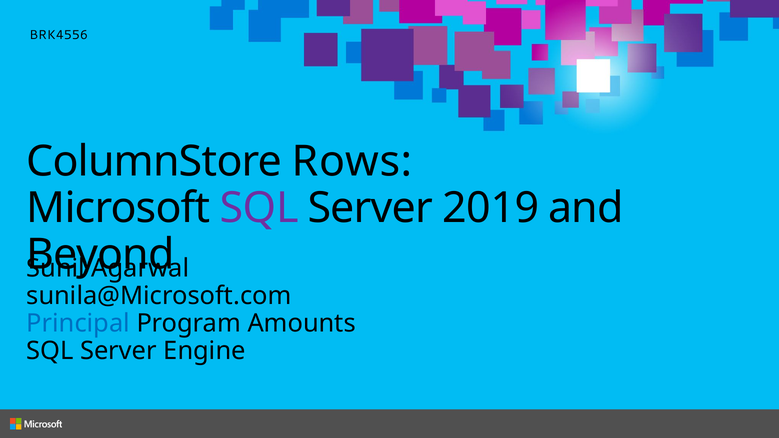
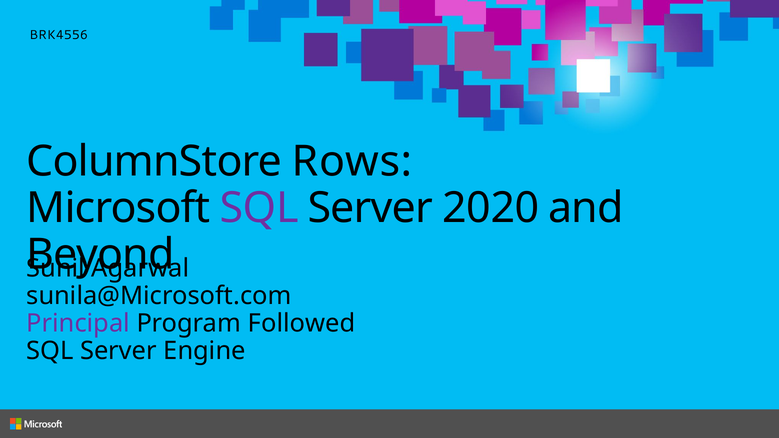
2019: 2019 -> 2020
Principal colour: blue -> purple
Amounts: Amounts -> Followed
